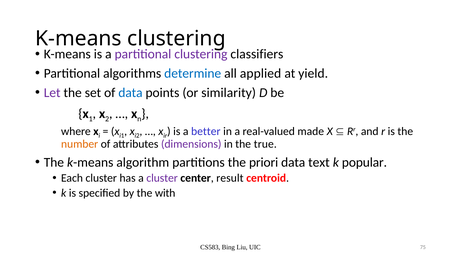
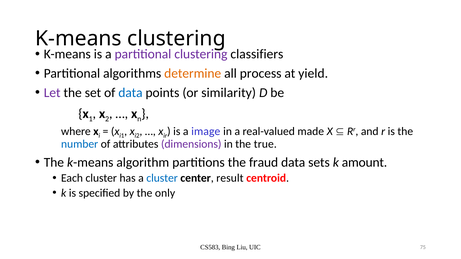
determine colour: blue -> orange
applied: applied -> process
better: better -> image
number colour: orange -> blue
priori: priori -> fraud
text: text -> sets
popular: popular -> amount
cluster at (162, 178) colour: purple -> blue
with: with -> only
